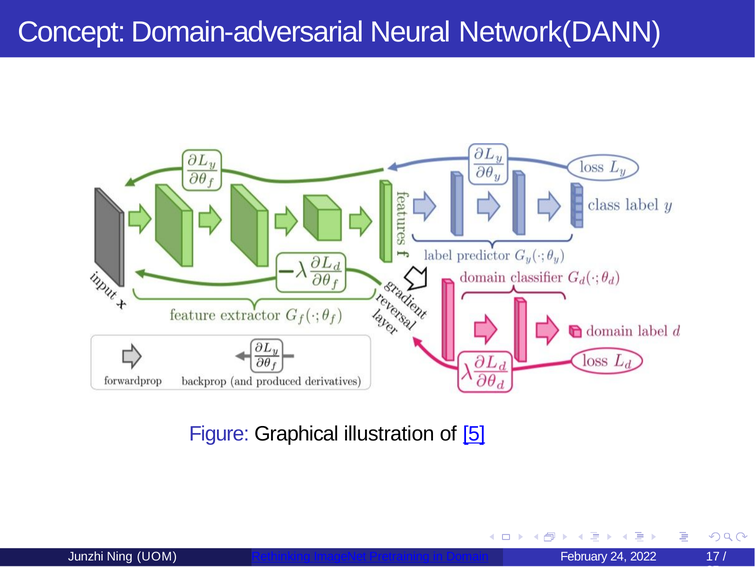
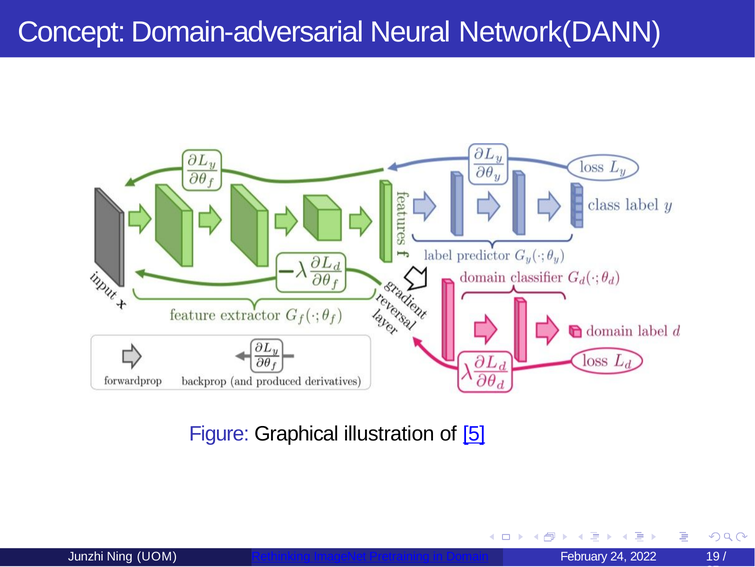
17: 17 -> 19
